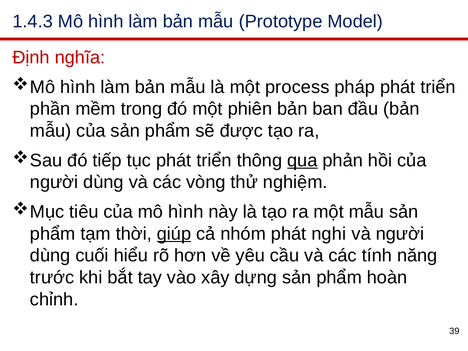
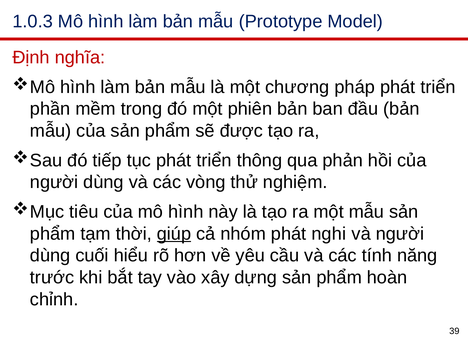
1.4.3: 1.4.3 -> 1.0.3
process: process -> chương
qua underline: present -> none
